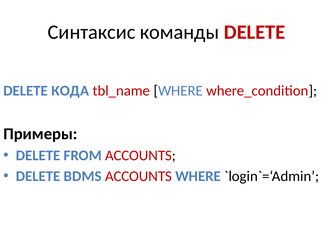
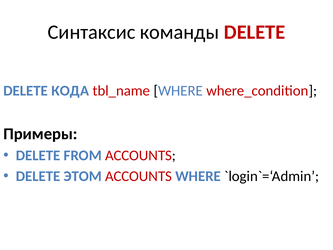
BDMS: BDMS -> ЭТОМ
